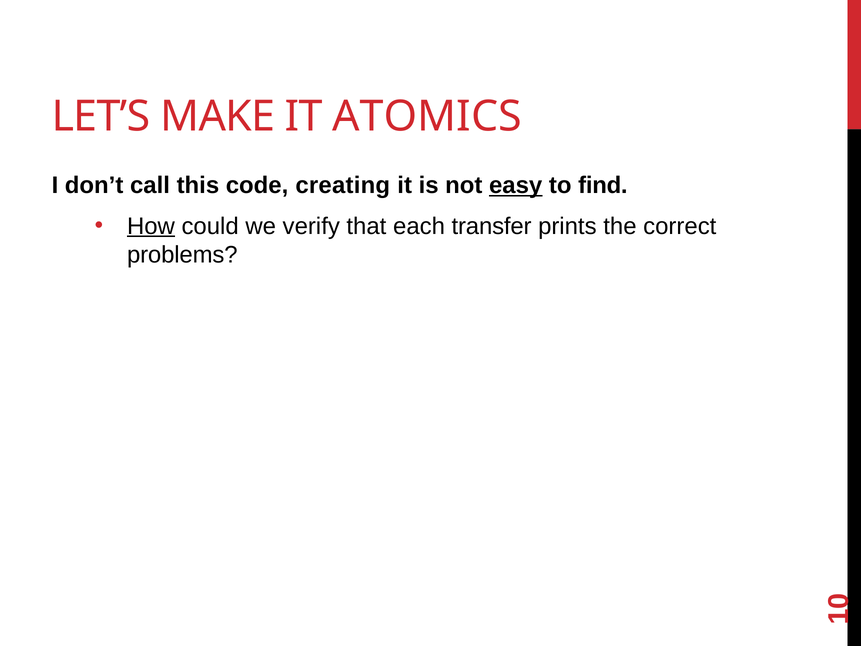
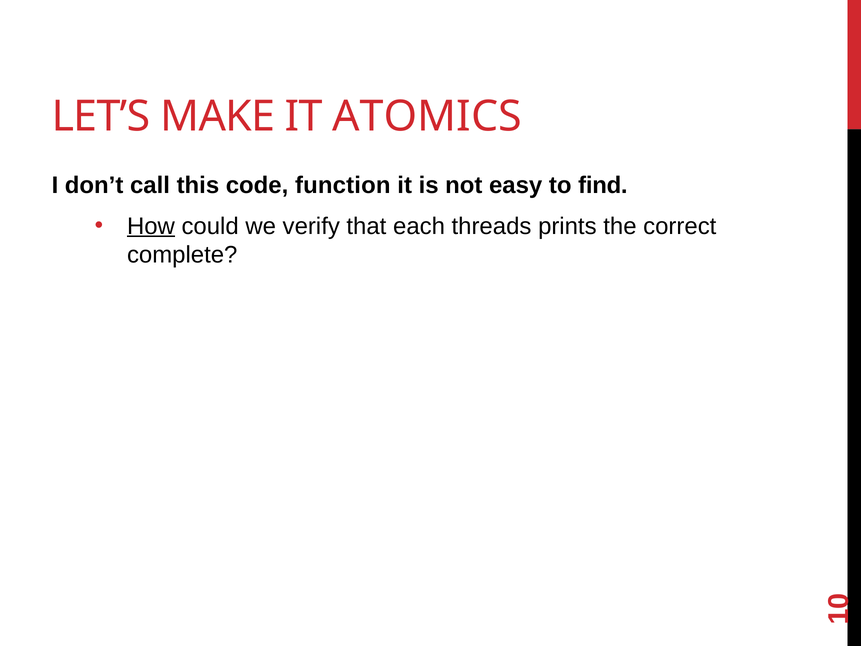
creating: creating -> function
easy underline: present -> none
transfer: transfer -> threads
problems: problems -> complete
